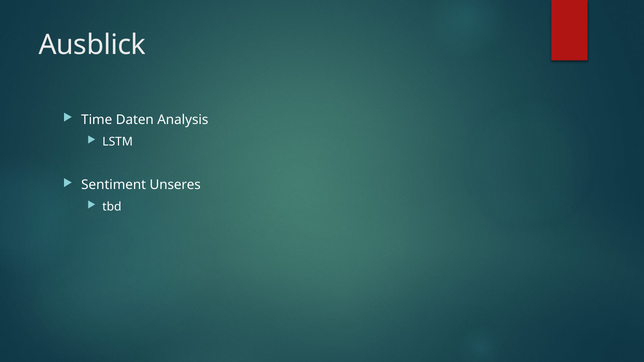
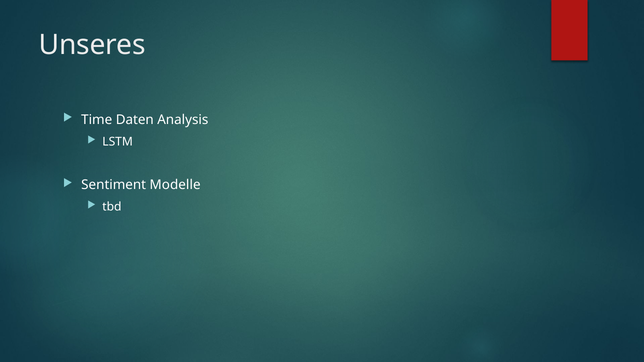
Ausblick: Ausblick -> Unseres
Unseres: Unseres -> Modelle
